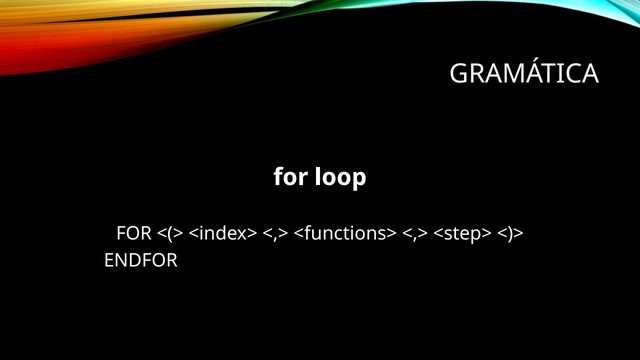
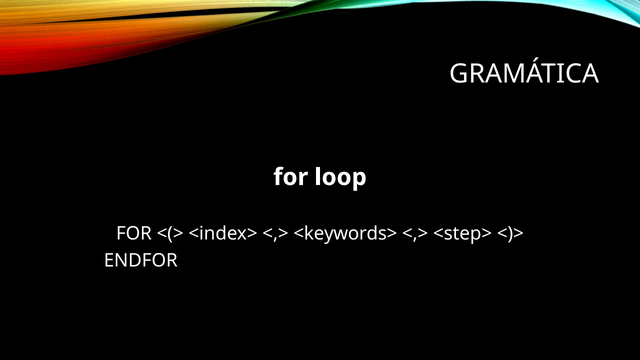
<functions>: <functions> -> <keywords>
